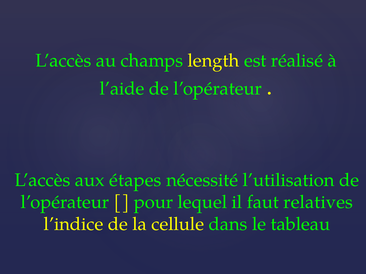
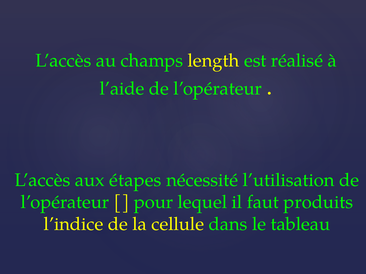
relatives: relatives -> produits
